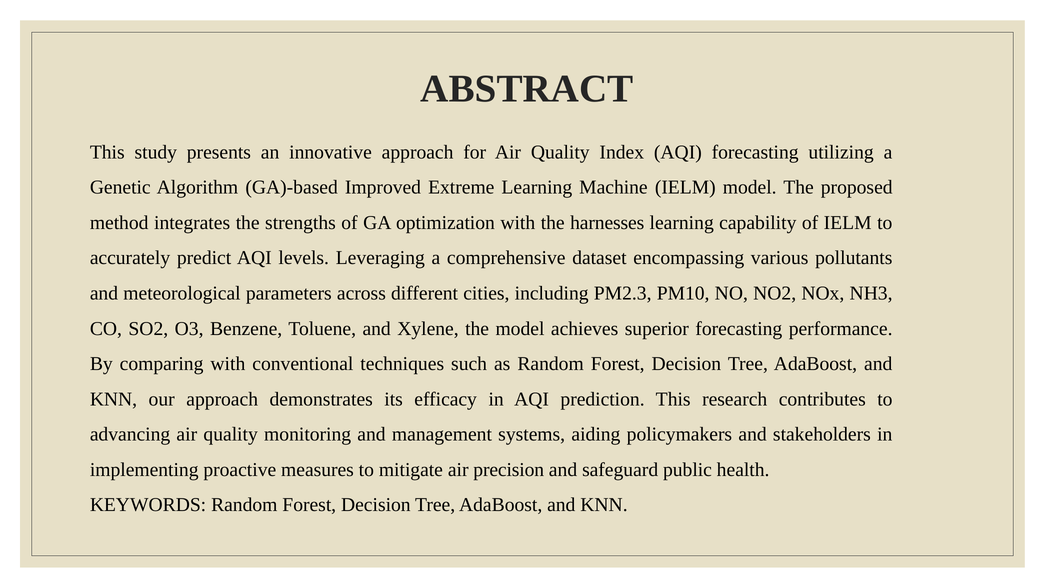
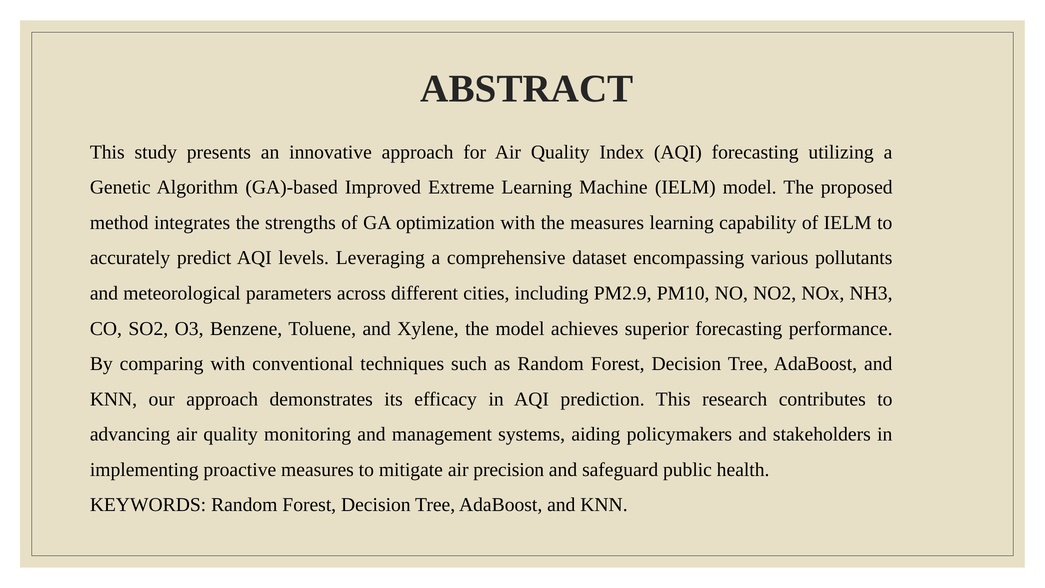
the harnesses: harnesses -> measures
PM2.3: PM2.3 -> PM2.9
